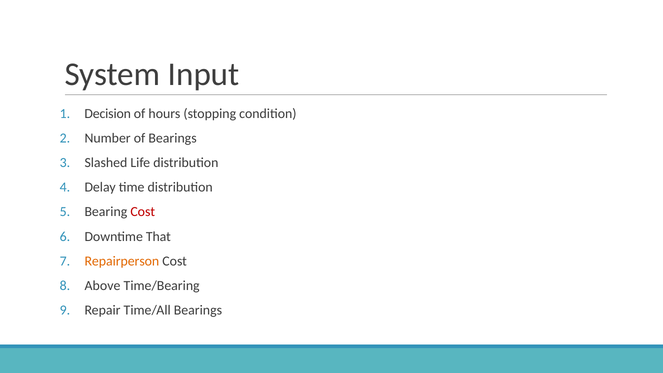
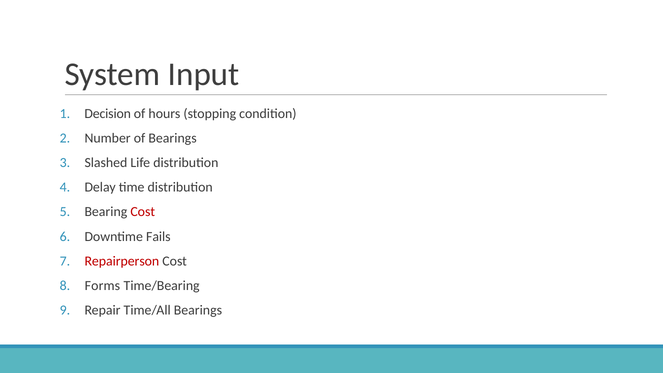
That: That -> Fails
Repairperson colour: orange -> red
Above: Above -> Forms
